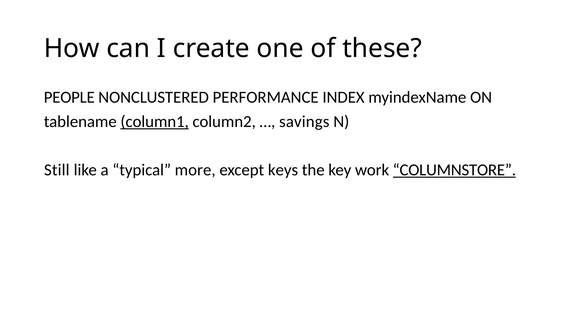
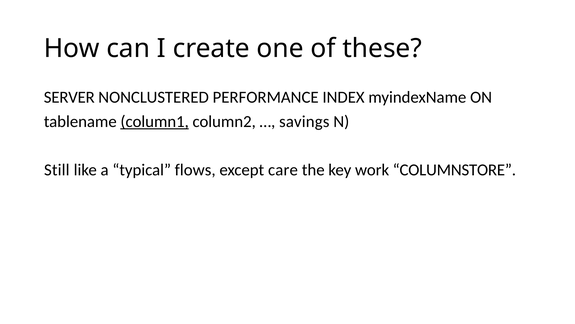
PEOPLE: PEOPLE -> SERVER
more: more -> flows
keys: keys -> care
COLUMNSTORE underline: present -> none
